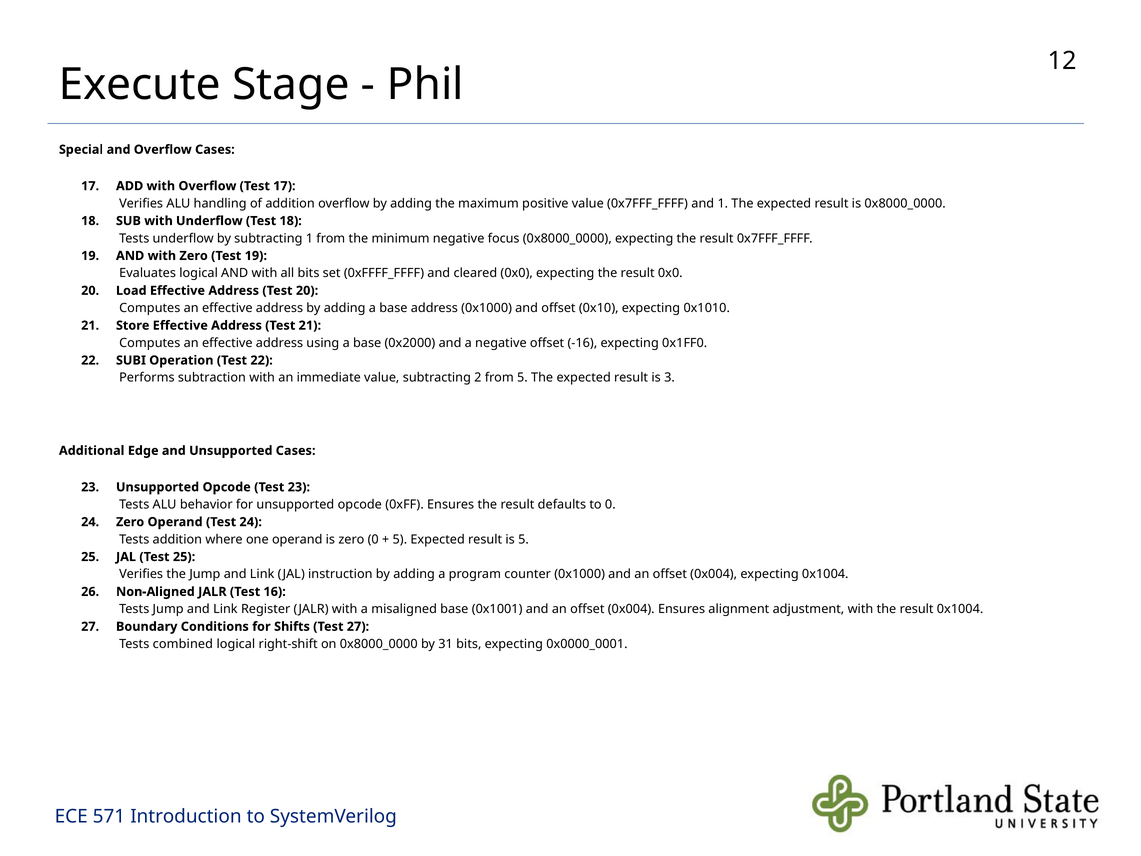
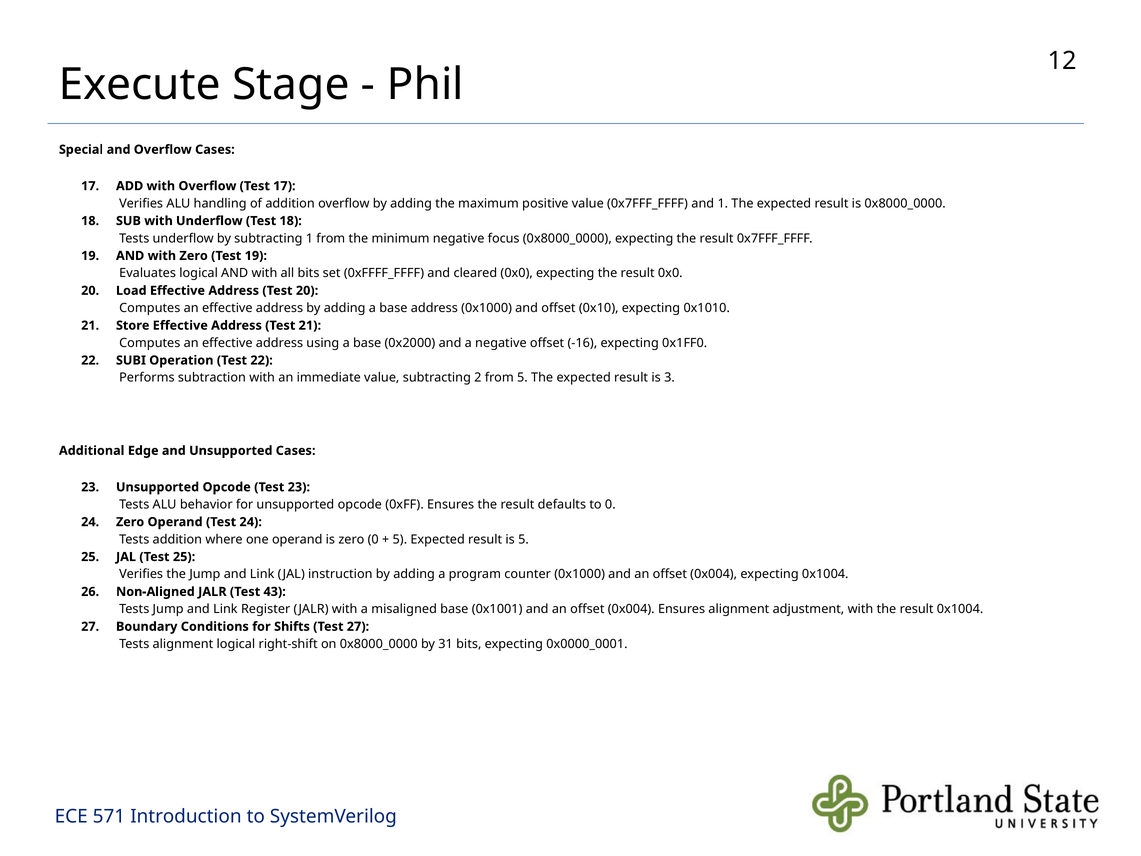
16: 16 -> 43
Tests combined: combined -> alignment
